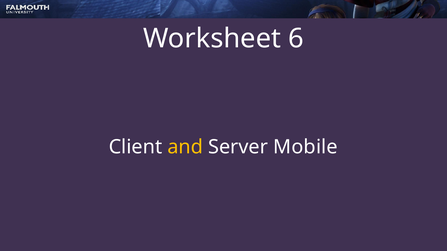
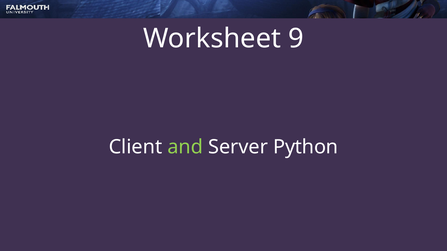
6: 6 -> 9
and colour: yellow -> light green
Mobile: Mobile -> Python
